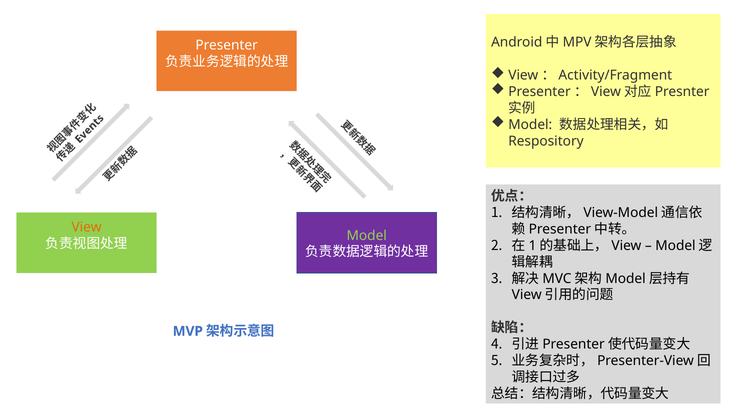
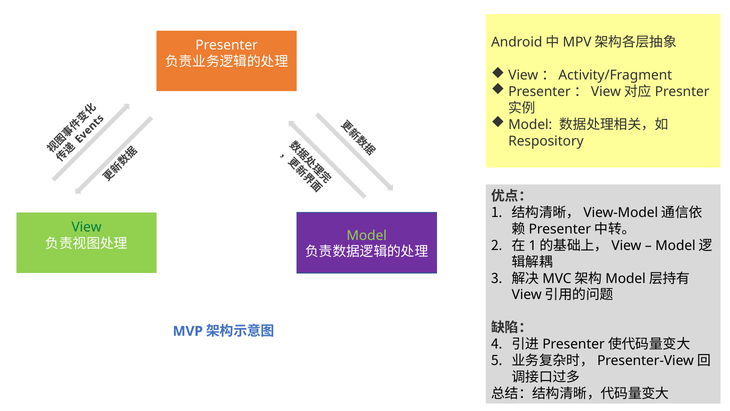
View colour: orange -> green
